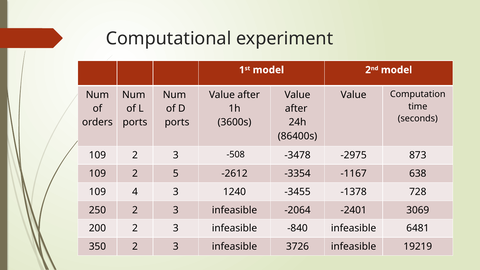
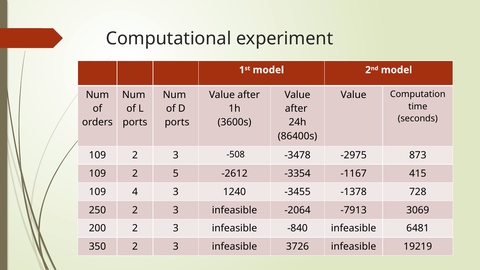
638: 638 -> 415
-2401: -2401 -> -7913
